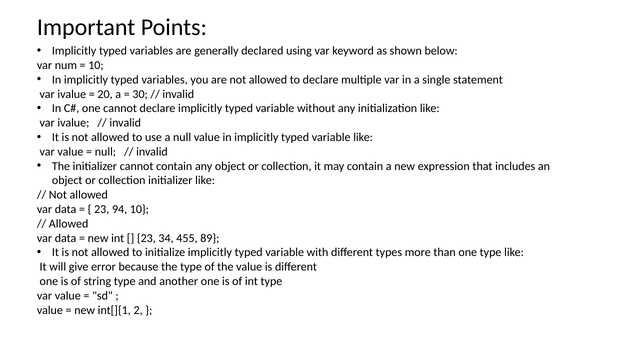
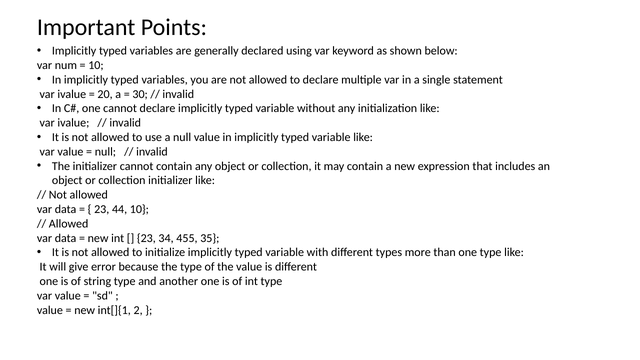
94: 94 -> 44
89: 89 -> 35
